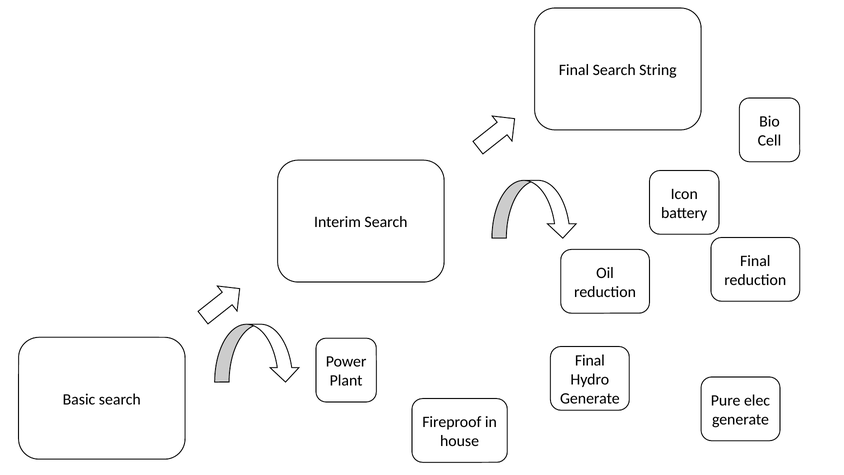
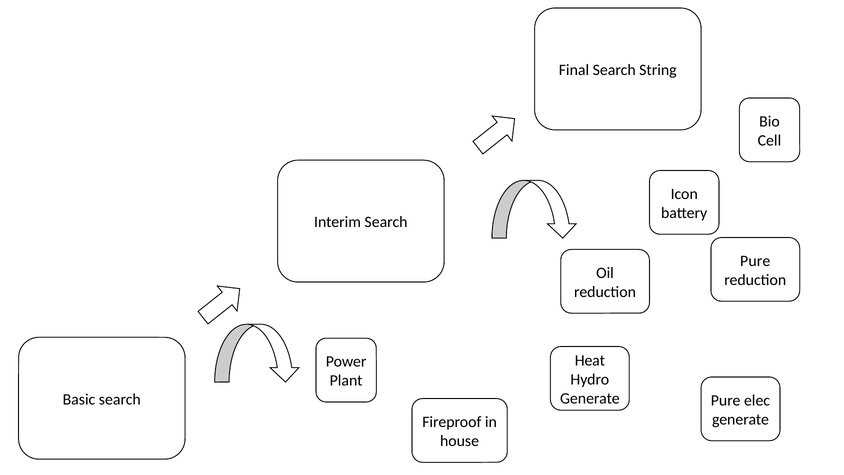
Final at (755, 261): Final -> Pure
Final at (590, 360): Final -> Heat
